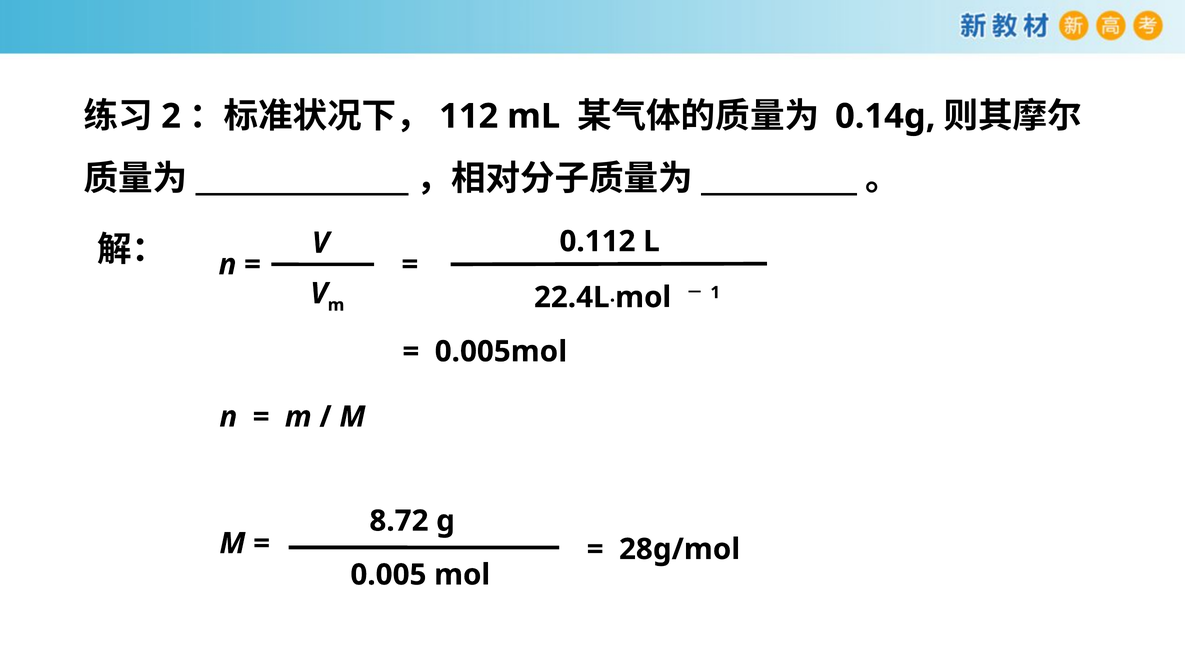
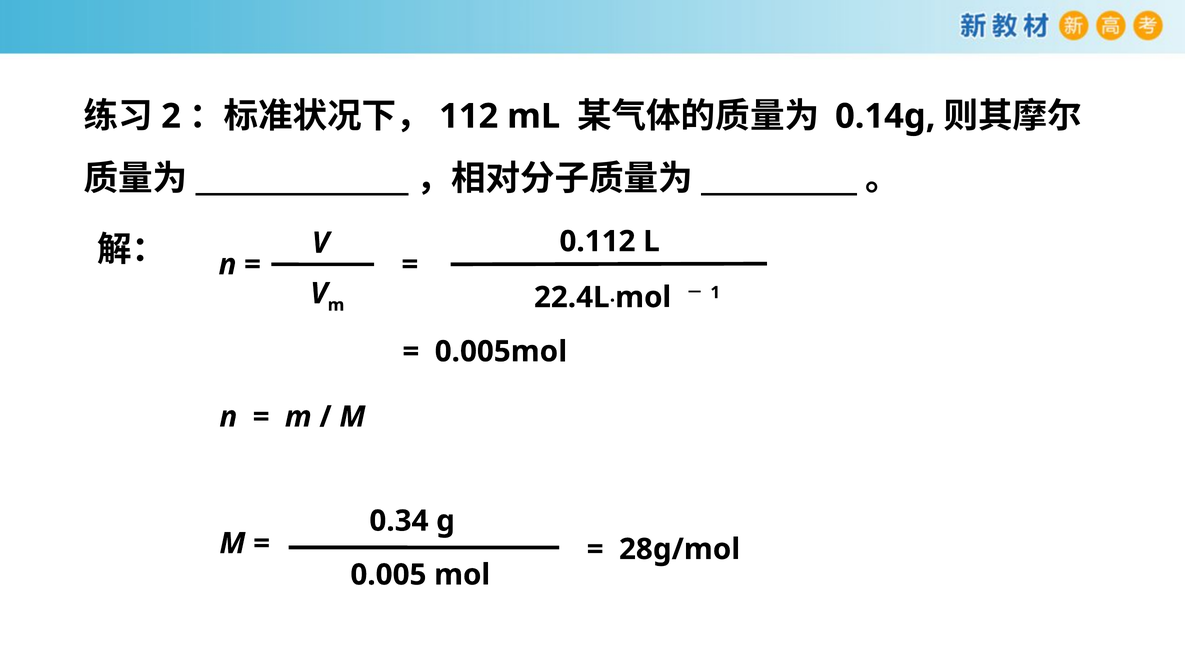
8.72: 8.72 -> 0.34
